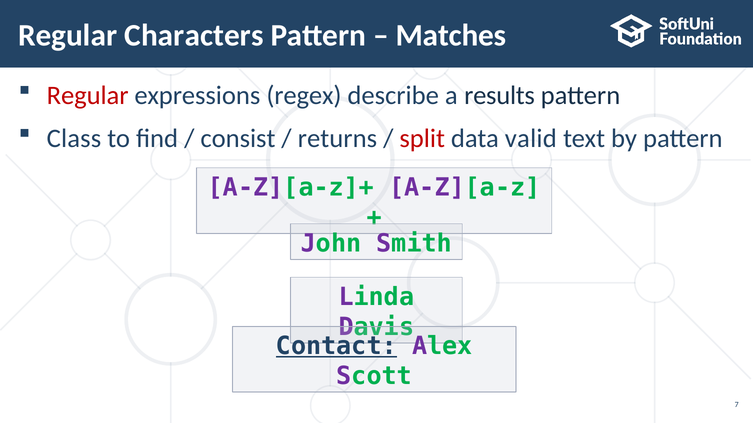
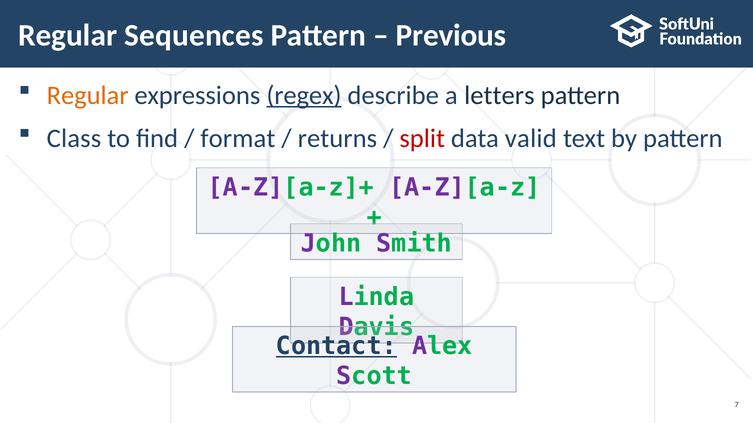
Characters: Characters -> Sequences
Matches: Matches -> Previous
Regular at (88, 96) colour: red -> orange
regex underline: none -> present
results: results -> letters
consist: consist -> format
